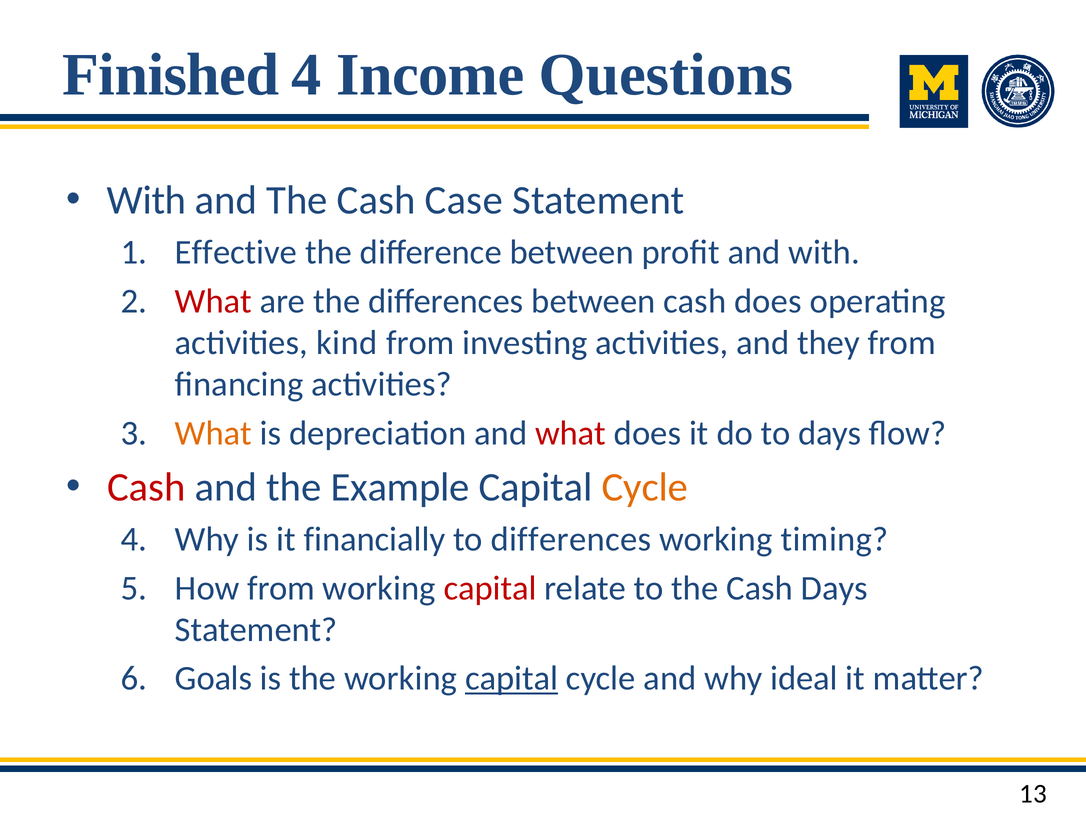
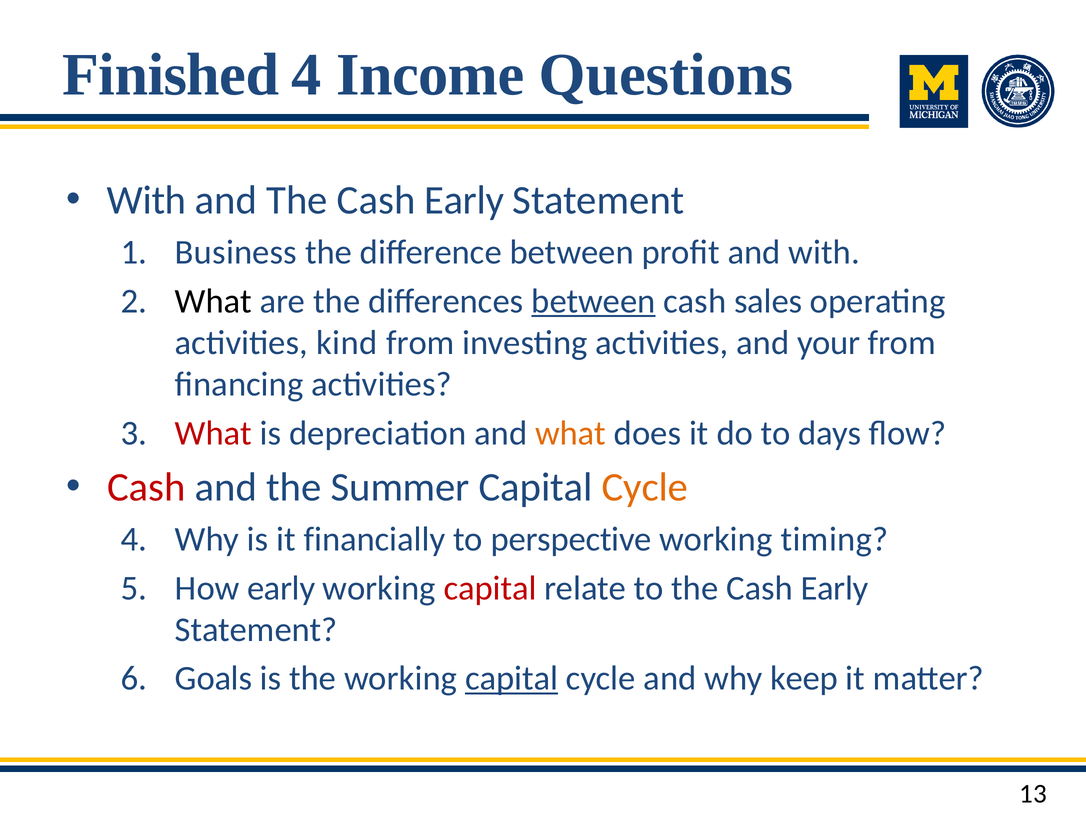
and The Cash Case: Case -> Early
Effective: Effective -> Business
What at (213, 301) colour: red -> black
between at (593, 301) underline: none -> present
cash does: does -> sales
they: they -> your
What at (213, 433) colour: orange -> red
what at (571, 433) colour: red -> orange
Example: Example -> Summer
to differences: differences -> perspective
How from: from -> early
to the Cash Days: Days -> Early
ideal: ideal -> keep
